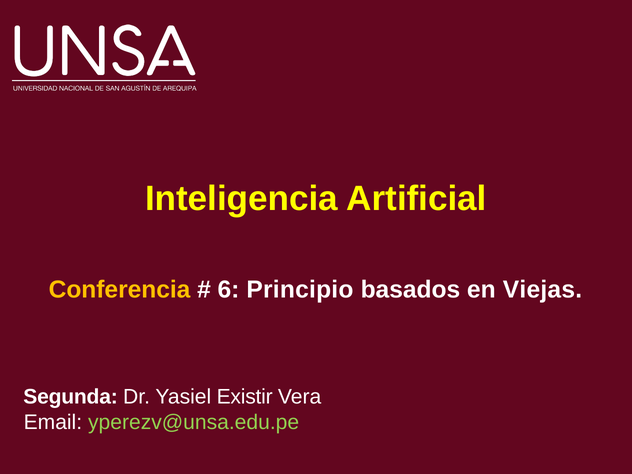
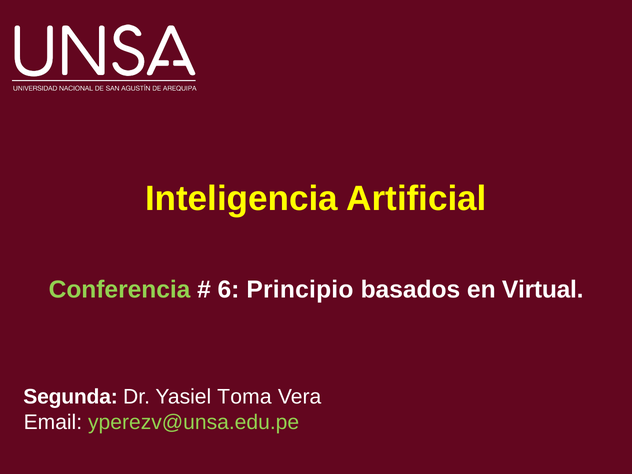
Conferencia colour: yellow -> light green
Viejas: Viejas -> Virtual
Existir: Existir -> Toma
